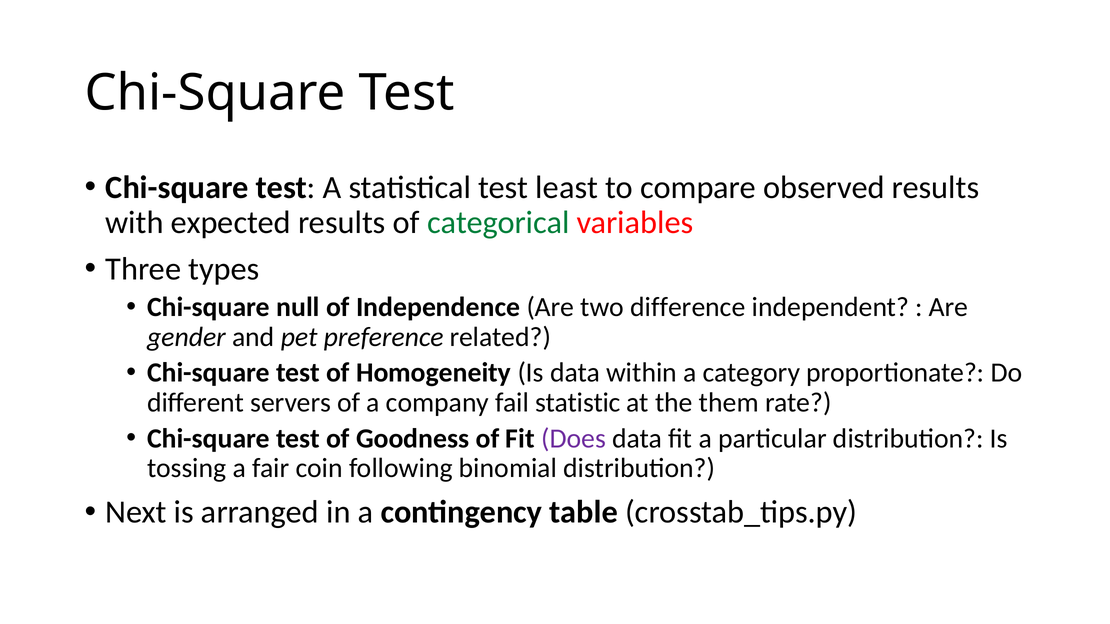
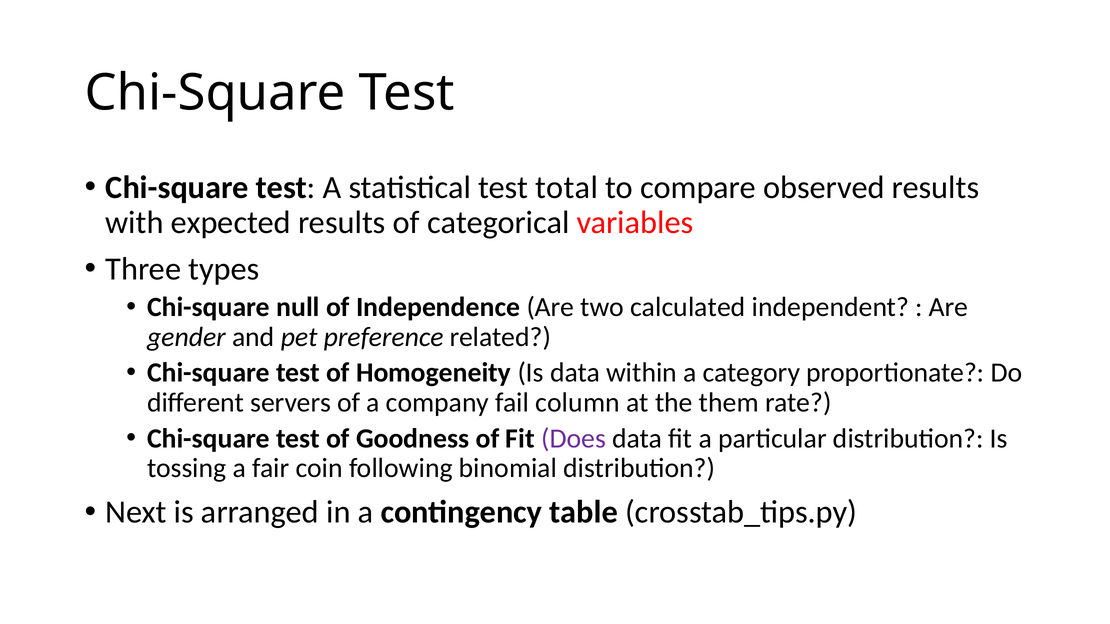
least: least -> total
categorical colour: green -> black
difference: difference -> calculated
statistic: statistic -> column
